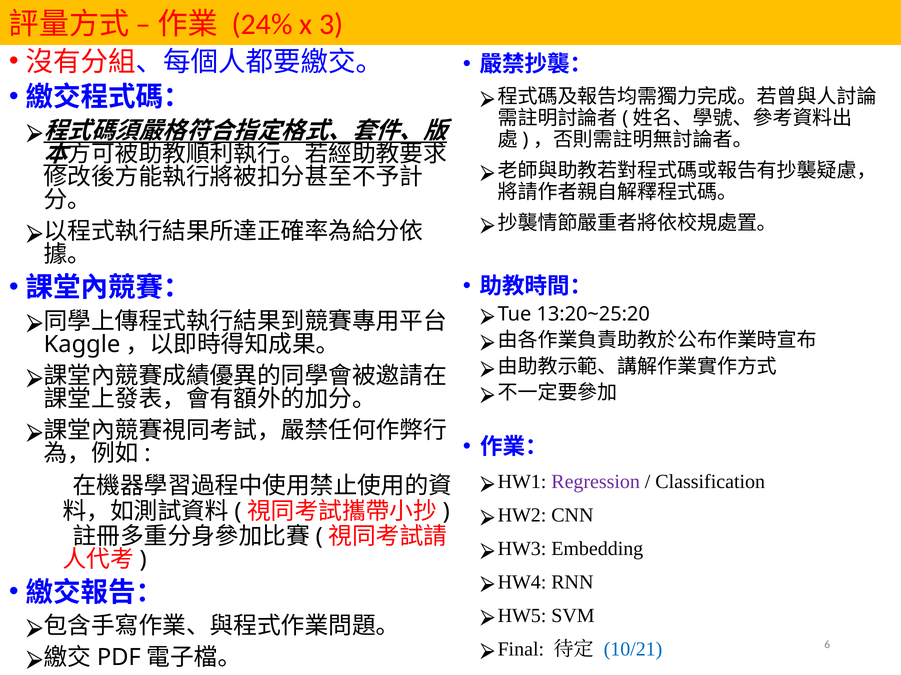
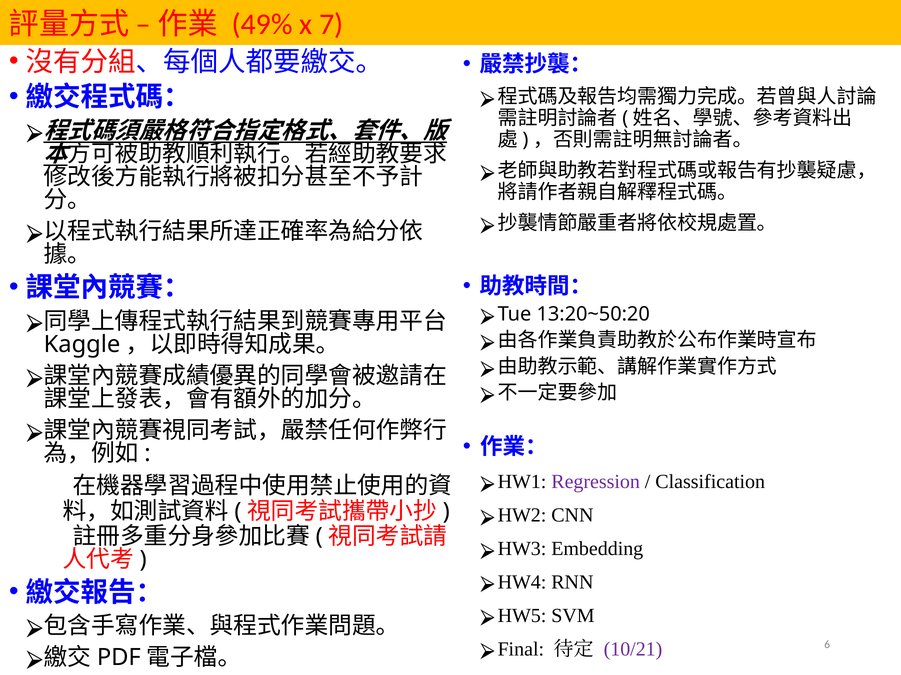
24%: 24% -> 49%
3: 3 -> 7
13:20~25:20: 13:20~25:20 -> 13:20~50:20
10/21 colour: blue -> purple
